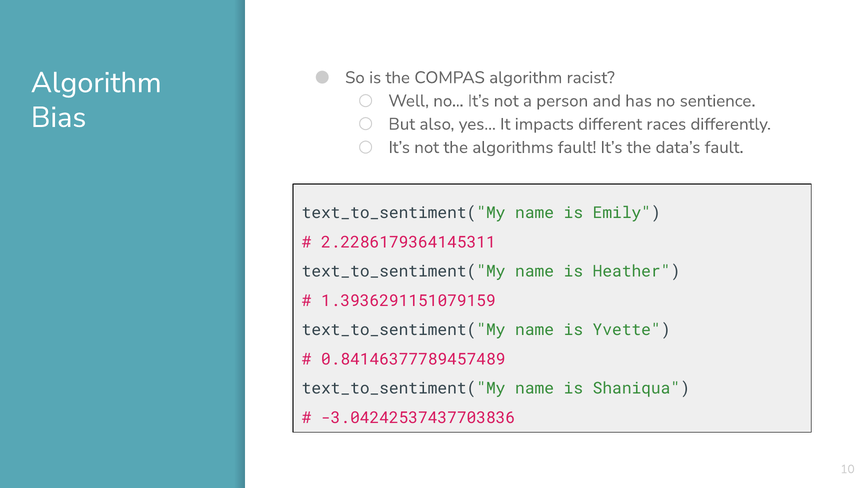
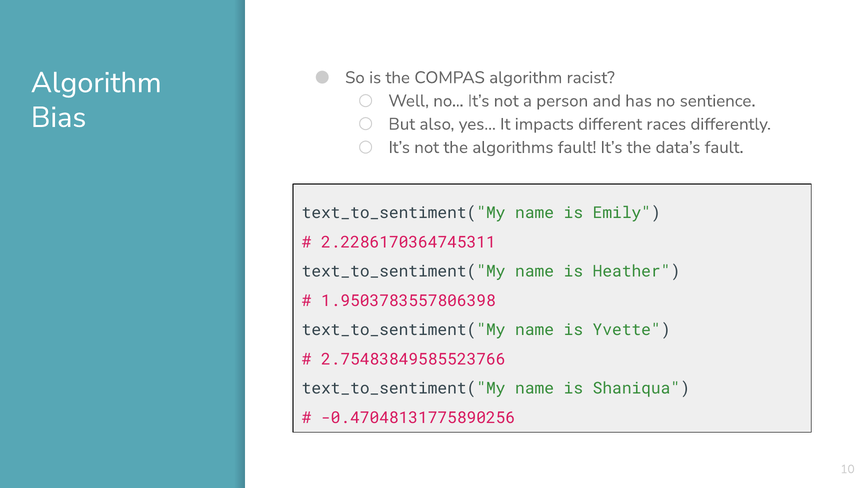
2.2286179364145311: 2.2286179364145311 -> 2.2286170364745311
1.3936291151079159: 1.3936291151079159 -> 1.9503783557806398
0.84146377789457489: 0.84146377789457489 -> 2.75483849585523766
-3.04242537437703836: -3.04242537437703836 -> -0.47048131775890256
